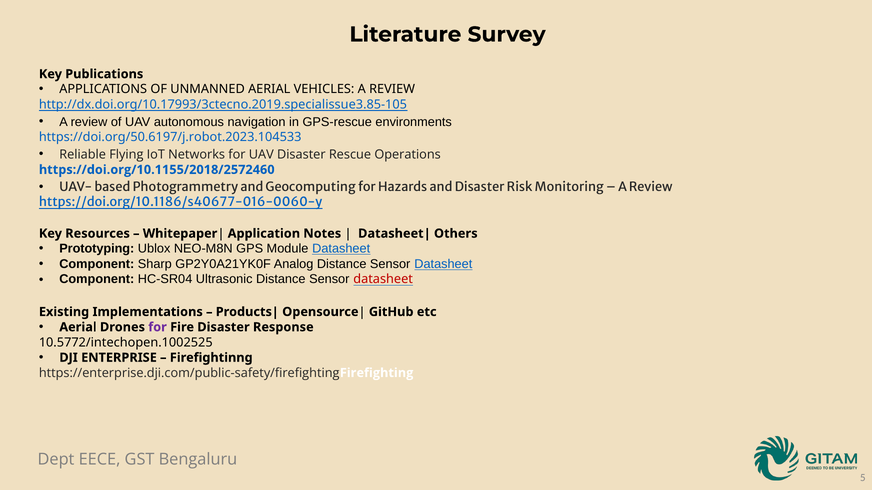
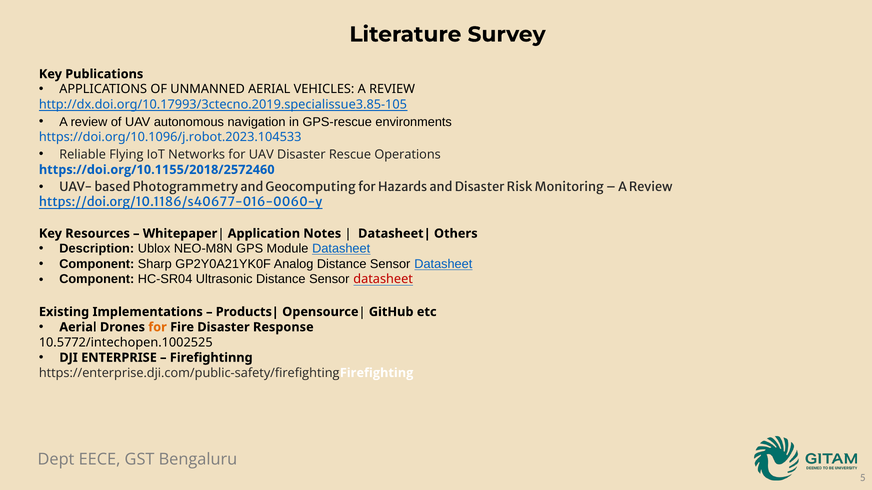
https://doi.org/50.6197/j.robot.2023.104533: https://doi.org/50.6197/j.robot.2023.104533 -> https://doi.org/10.1096/j.robot.2023.104533
Prototyping: Prototyping -> Description
for at (158, 327) colour: purple -> orange
